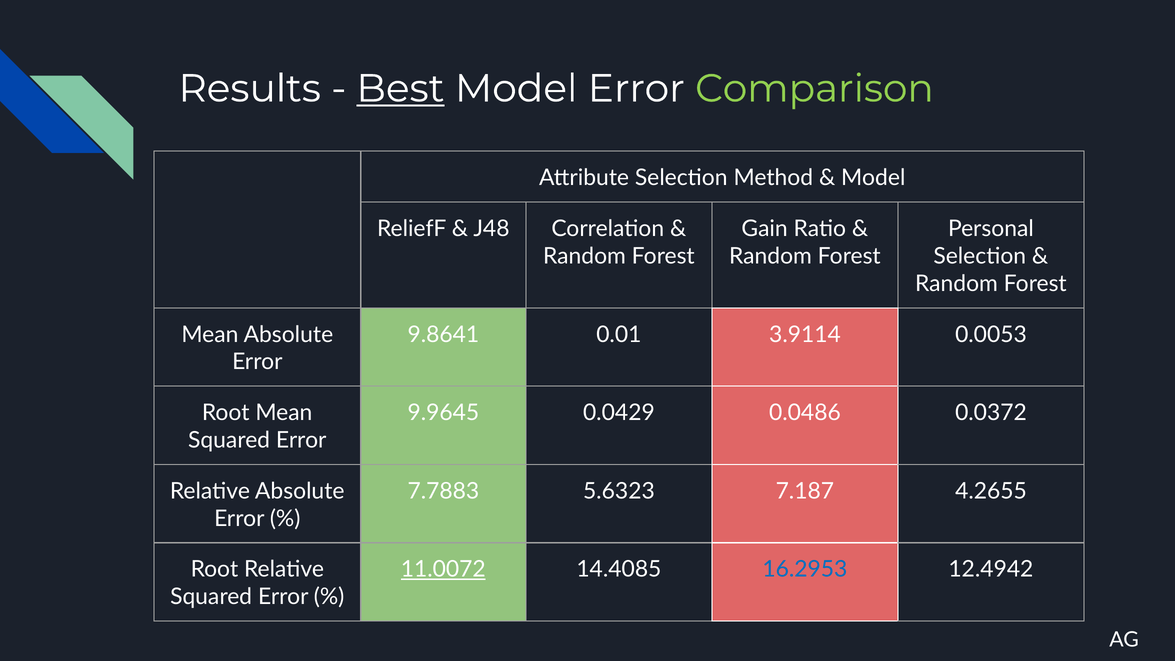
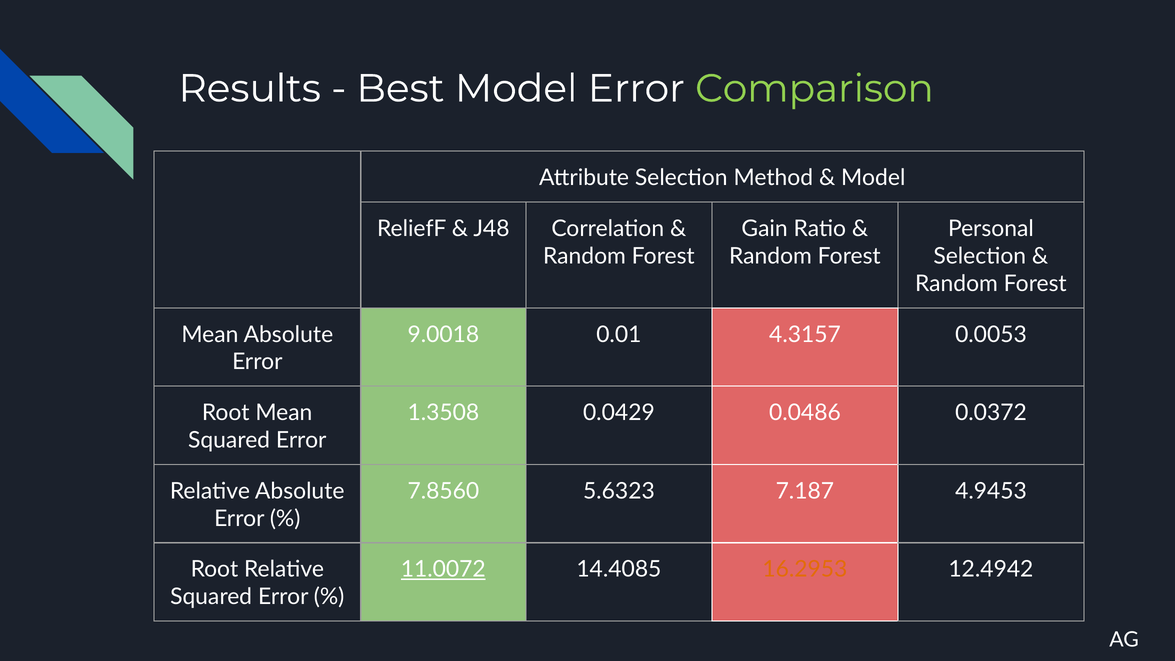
Best underline: present -> none
9.8641: 9.8641 -> 9.0018
3.9114: 3.9114 -> 4.3157
9.9645: 9.9645 -> 1.3508
7.7883: 7.7883 -> 7.8560
4.2655: 4.2655 -> 4.9453
16.2953 colour: blue -> orange
